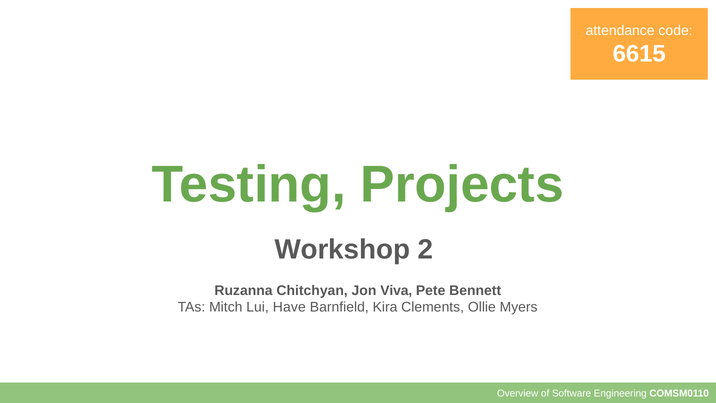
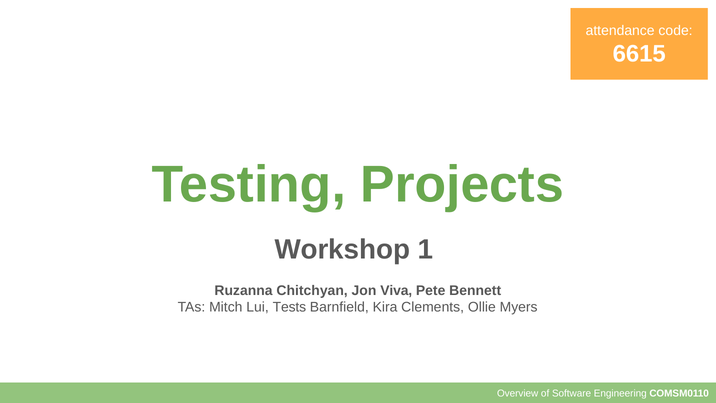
2: 2 -> 1
Have: Have -> Tests
